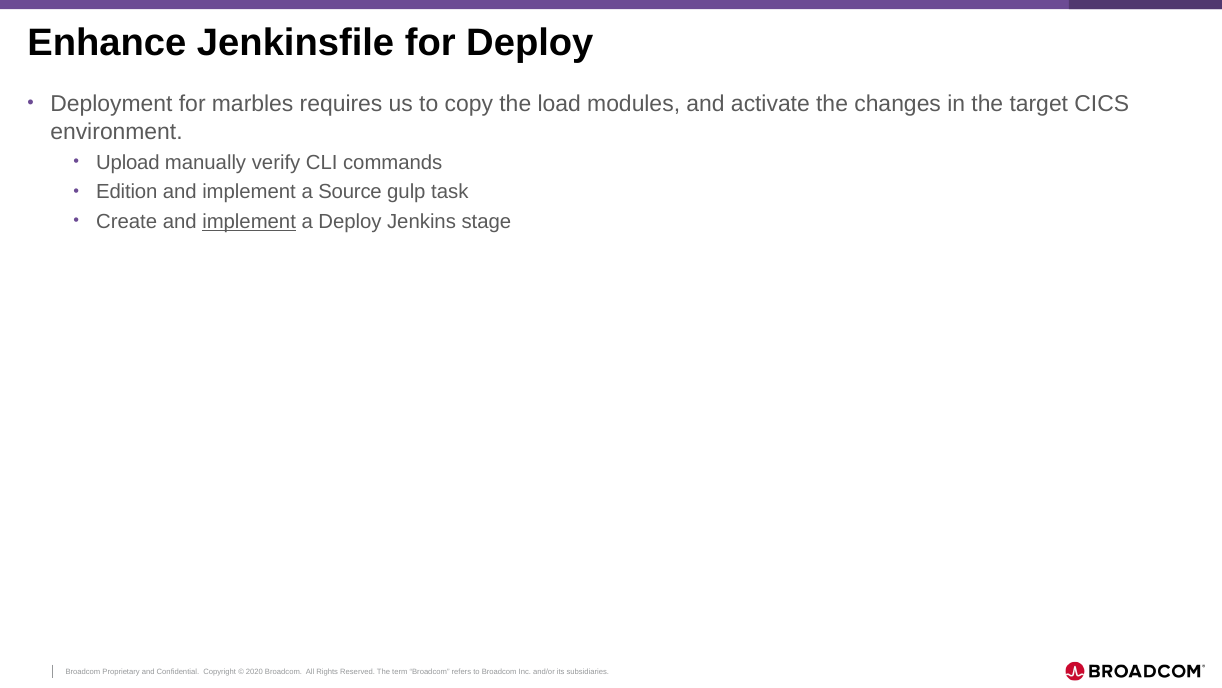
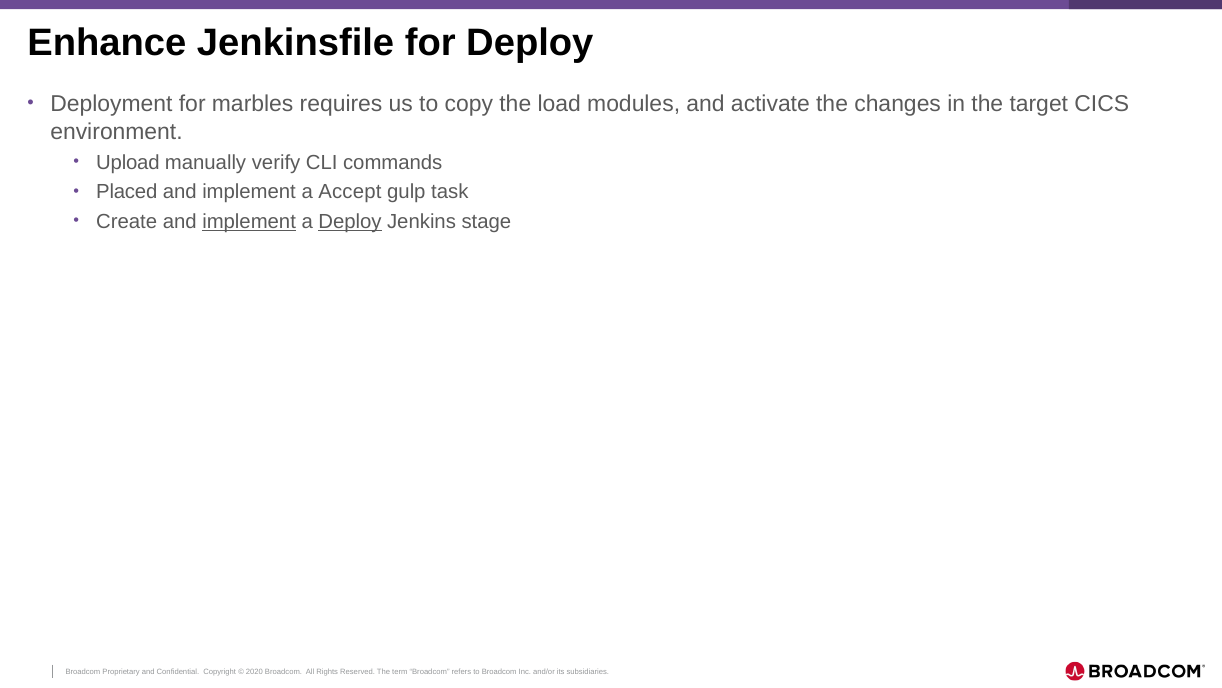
Edition: Edition -> Placed
Source: Source -> Accept
Deploy at (350, 221) underline: none -> present
